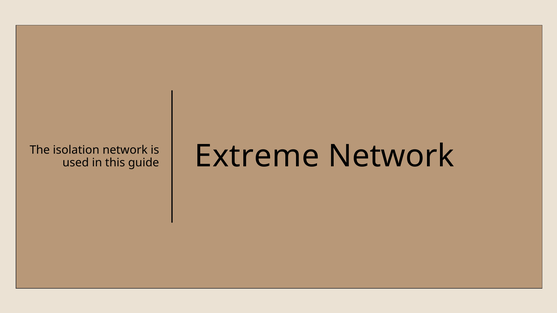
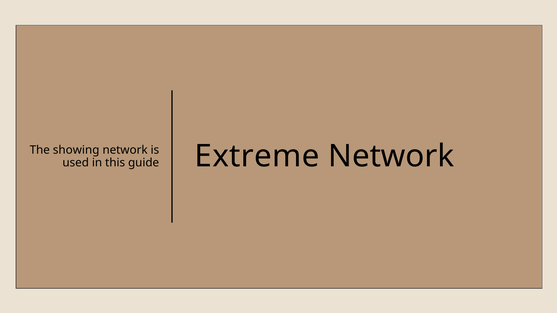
isolation: isolation -> showing
